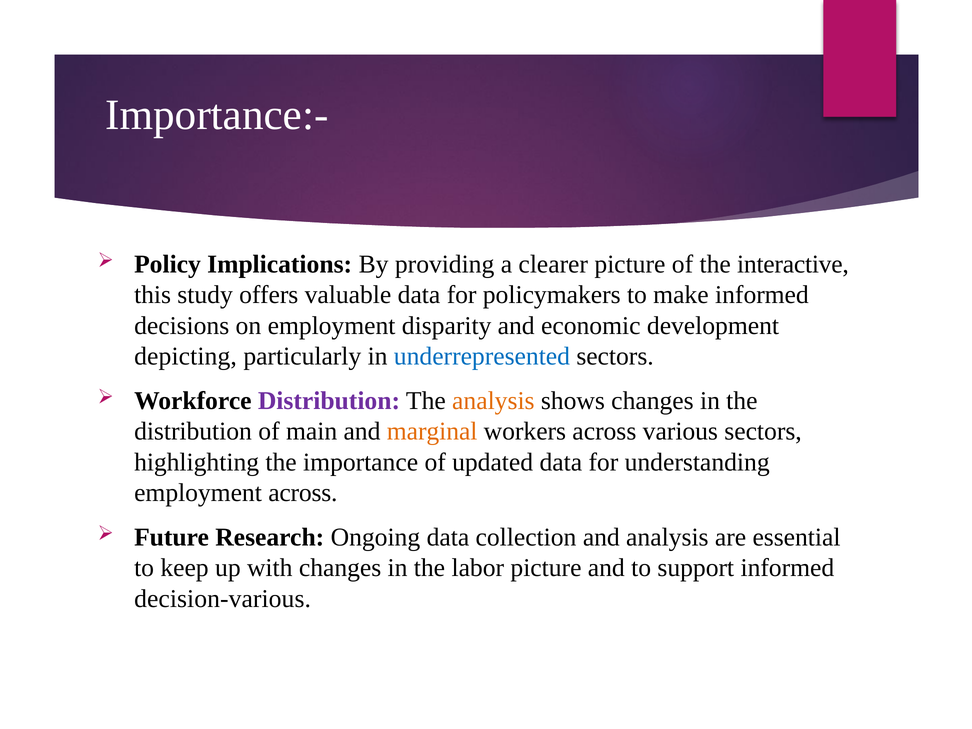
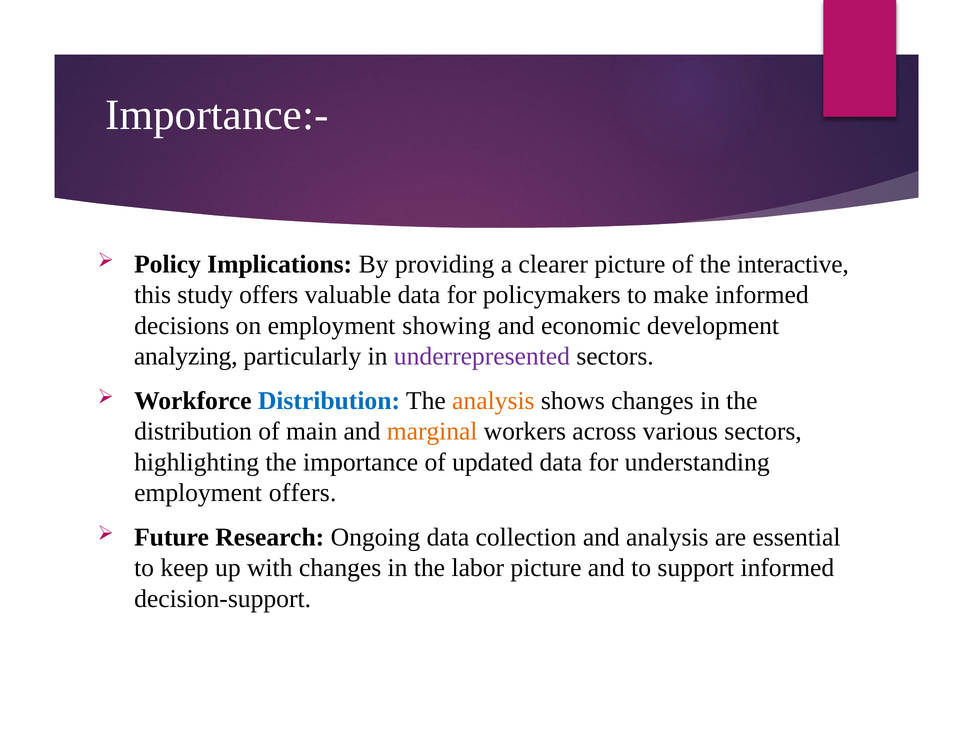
disparity: disparity -> showing
depicting: depicting -> analyzing
underrepresented colour: blue -> purple
Distribution at (329, 401) colour: purple -> blue
employment across: across -> offers
decision-various: decision-various -> decision-support
